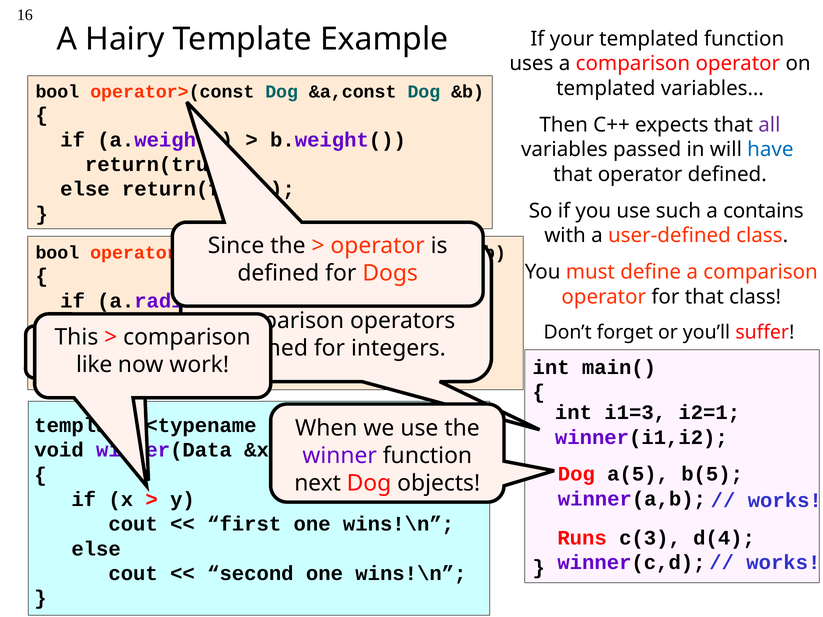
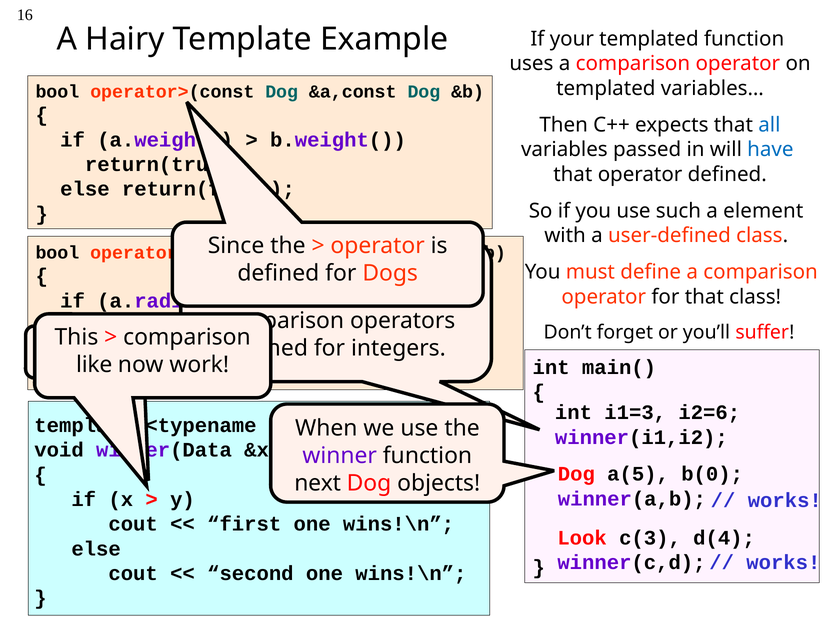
all colour: purple -> blue
contains: contains -> element
i2=1: i2=1 -> i2=6
b(5: b(5 -> b(0
Runs: Runs -> Look
